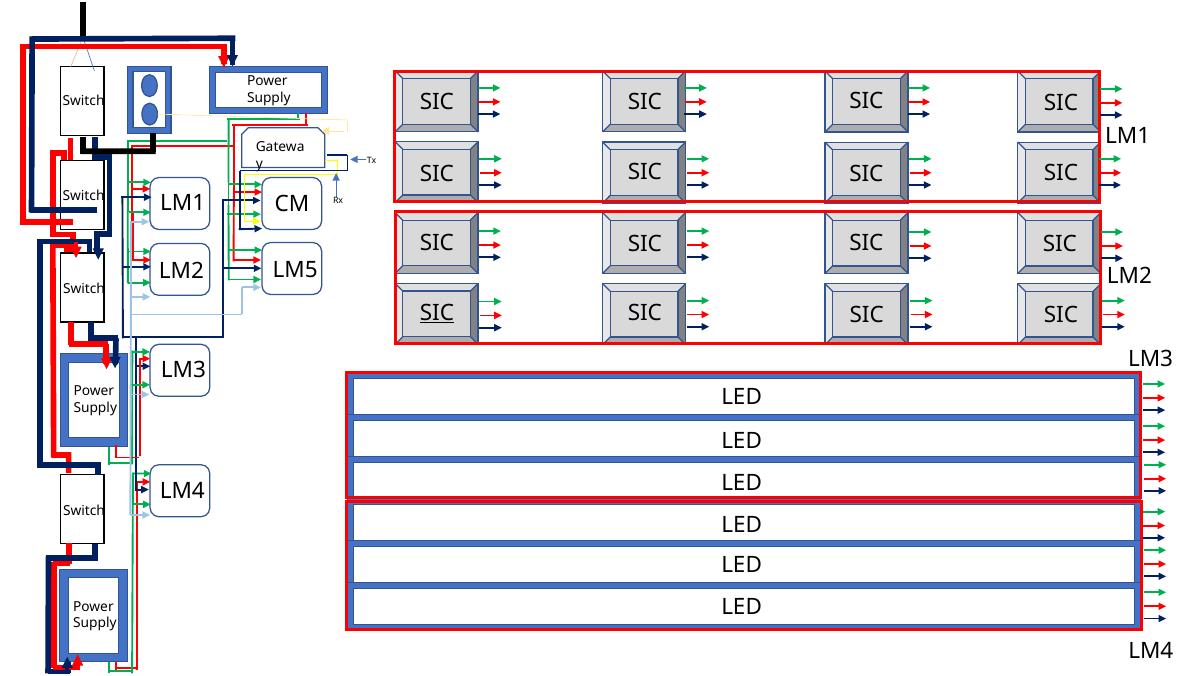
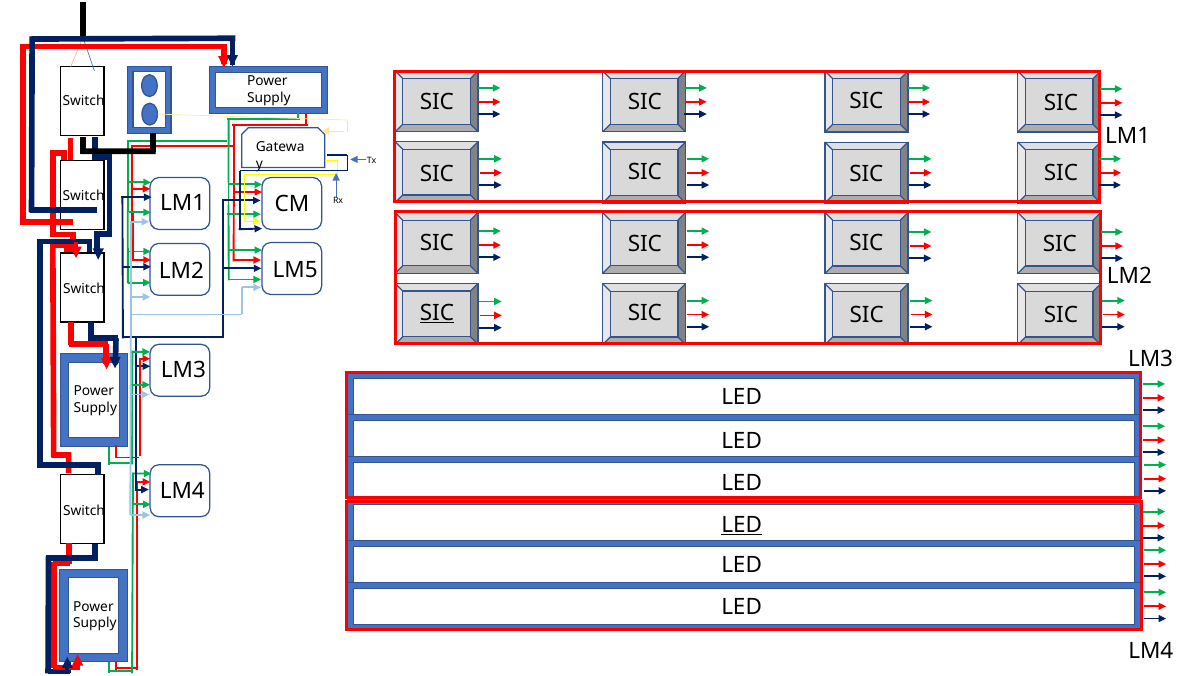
LED at (742, 524) underline: none -> present
